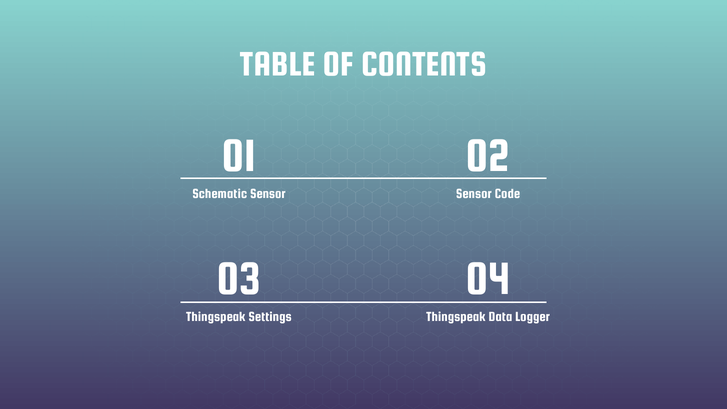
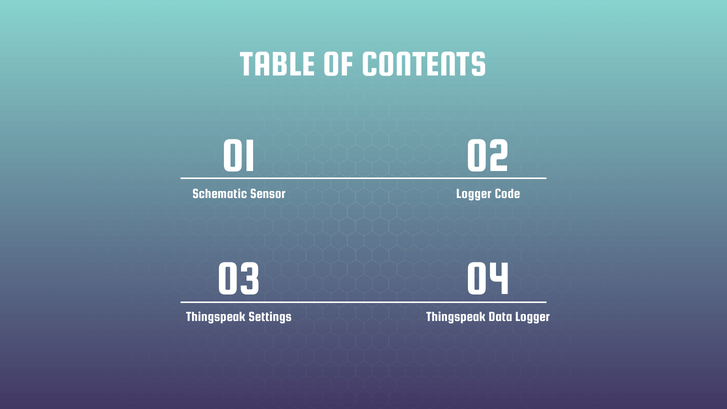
Sensor at (474, 193): Sensor -> Logger
